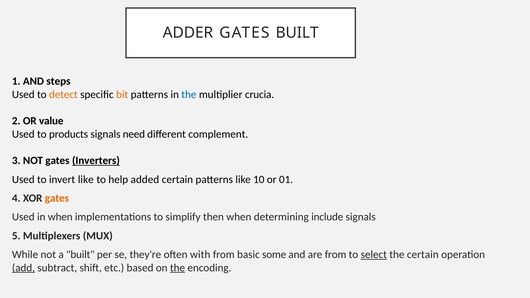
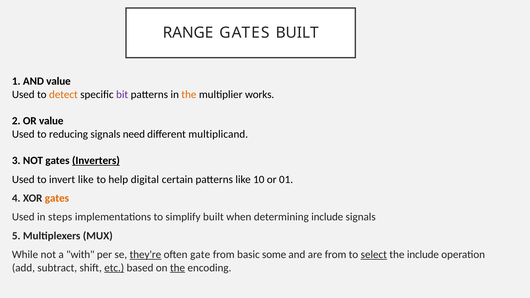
ADDER: ADDER -> RANGE
AND steps: steps -> value
bit colour: orange -> purple
the at (189, 94) colour: blue -> orange
crucia: crucia -> works
products: products -> reducing
complement: complement -> multiplicand
added: added -> digital
in when: when -> steps
simplify then: then -> built
a built: built -> with
they're underline: none -> present
with: with -> gate
the certain: certain -> include
add underline: present -> none
etc underline: none -> present
